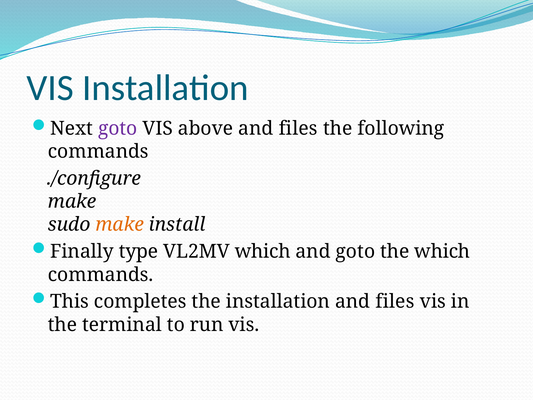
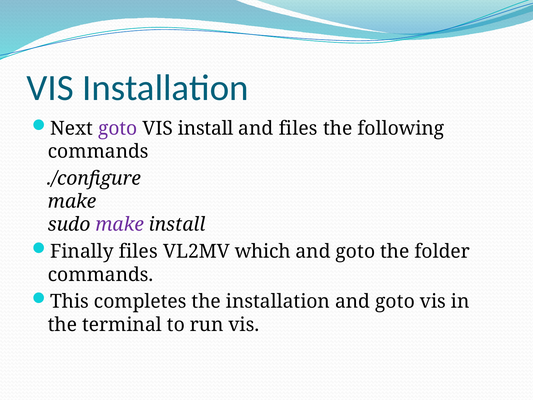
VIS above: above -> install
make at (120, 224) colour: orange -> purple
Finally type: type -> files
the which: which -> folder
installation and files: files -> goto
